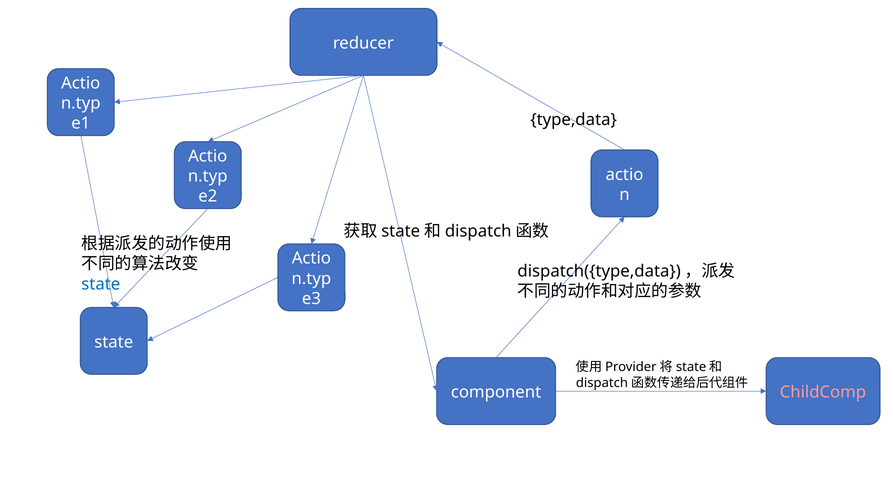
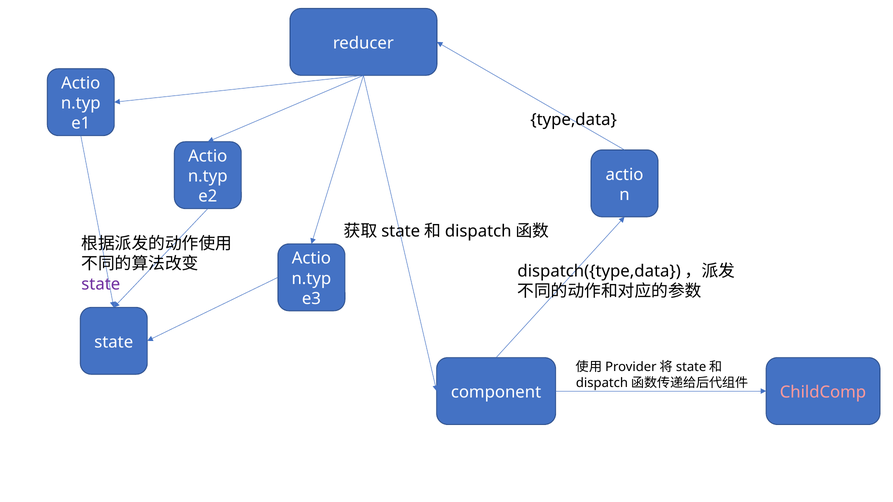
state at (101, 284) colour: blue -> purple
